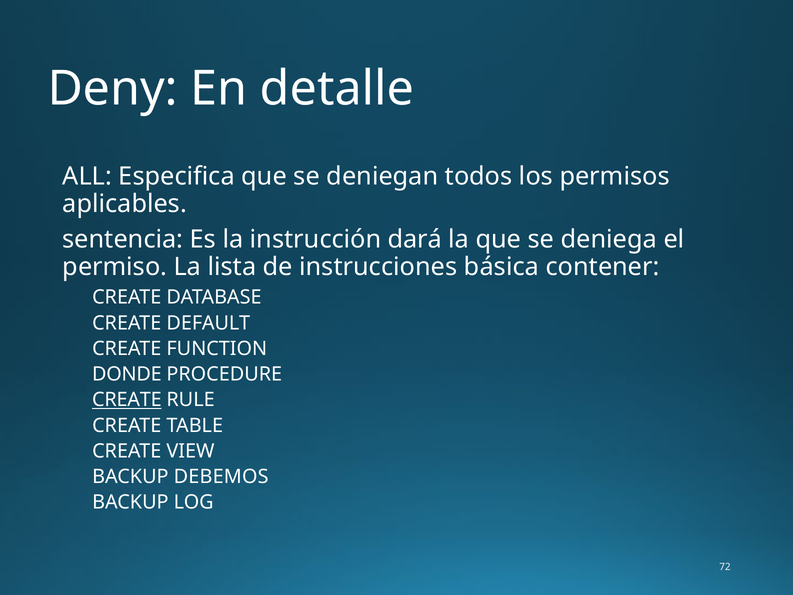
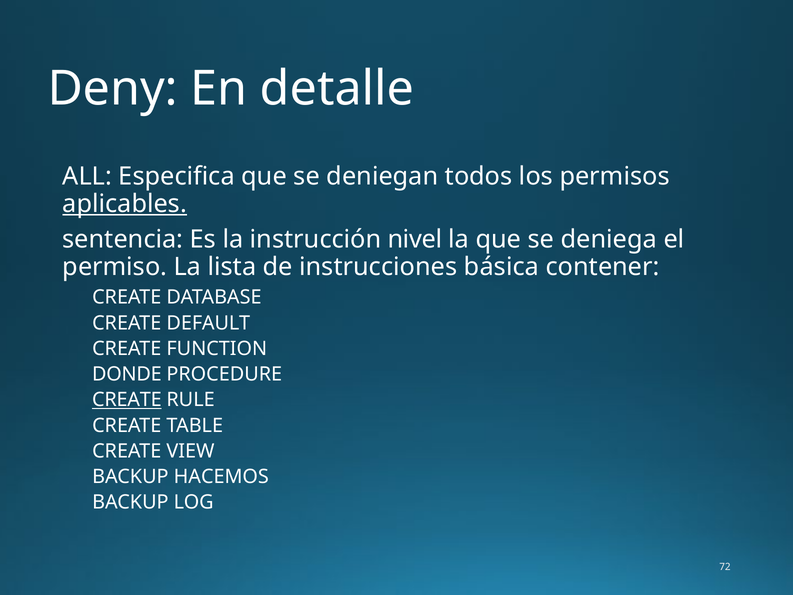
aplicables underline: none -> present
dará: dará -> nivel
DEBEMOS: DEBEMOS -> HACEMOS
